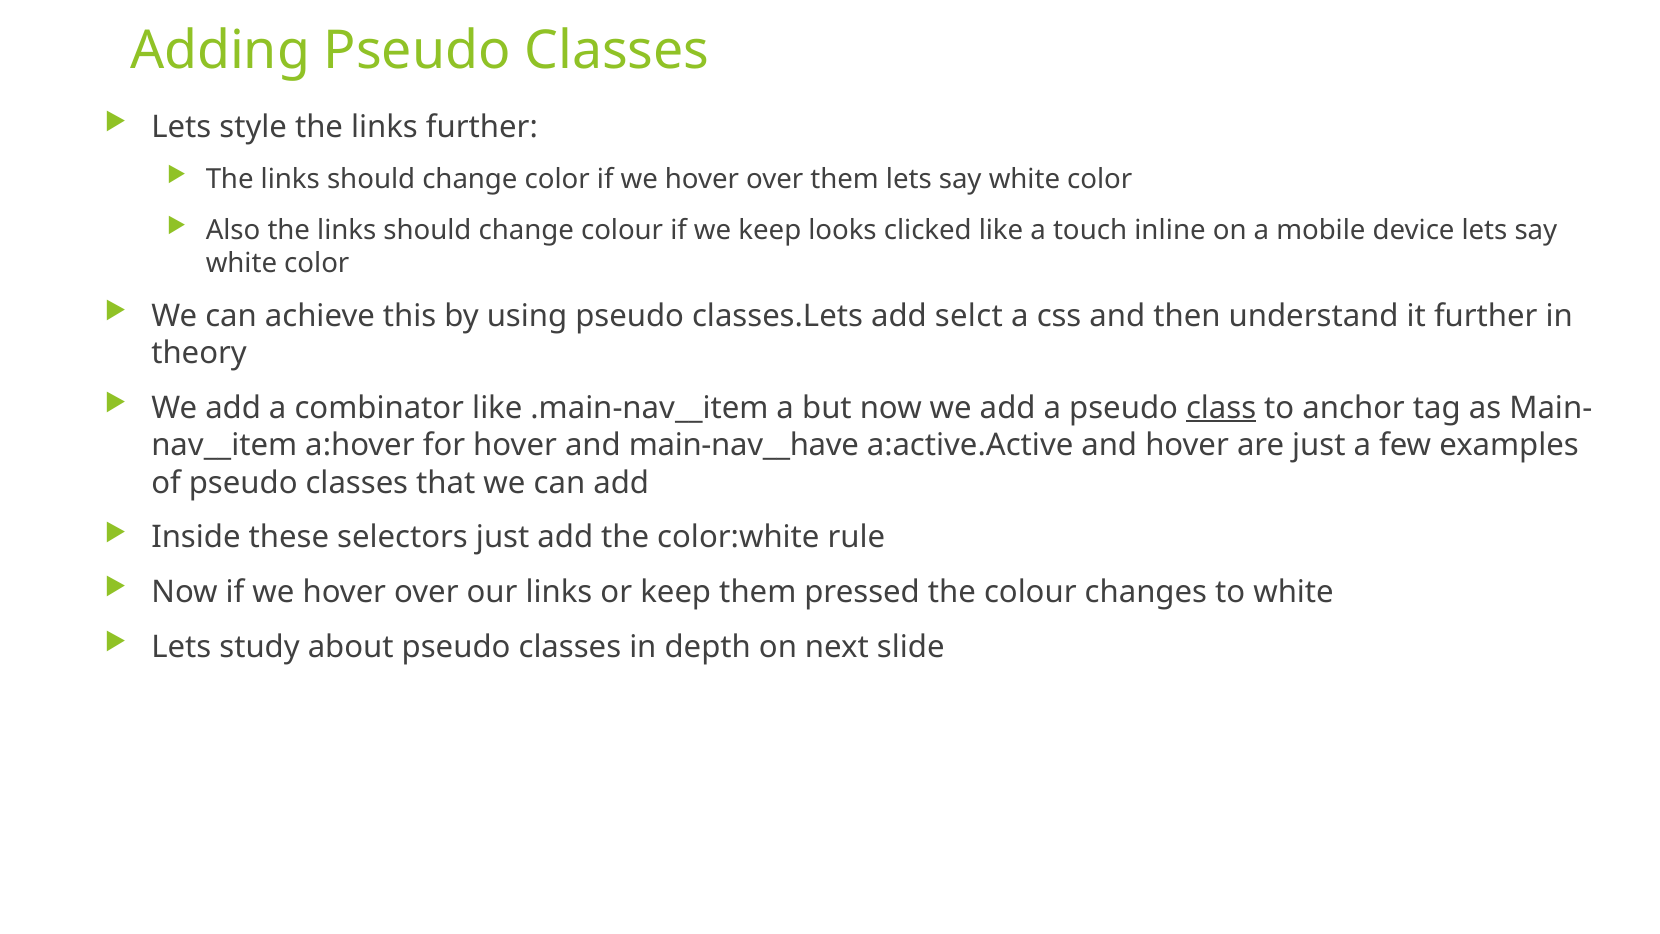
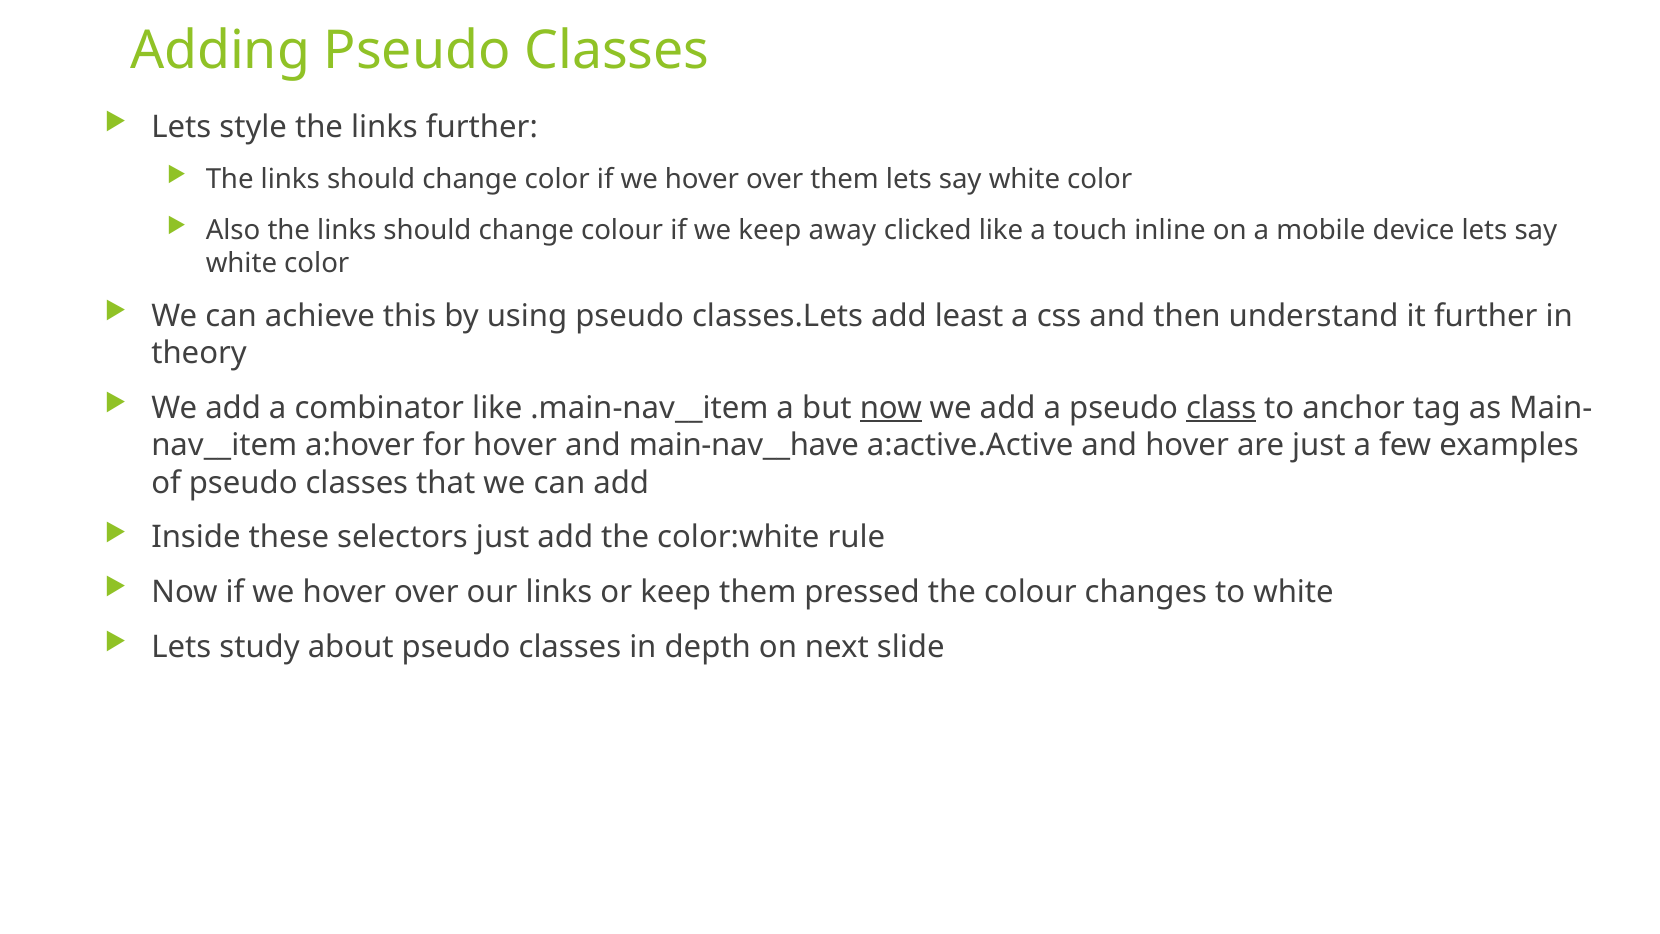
looks: looks -> away
selct: selct -> least
now at (891, 408) underline: none -> present
